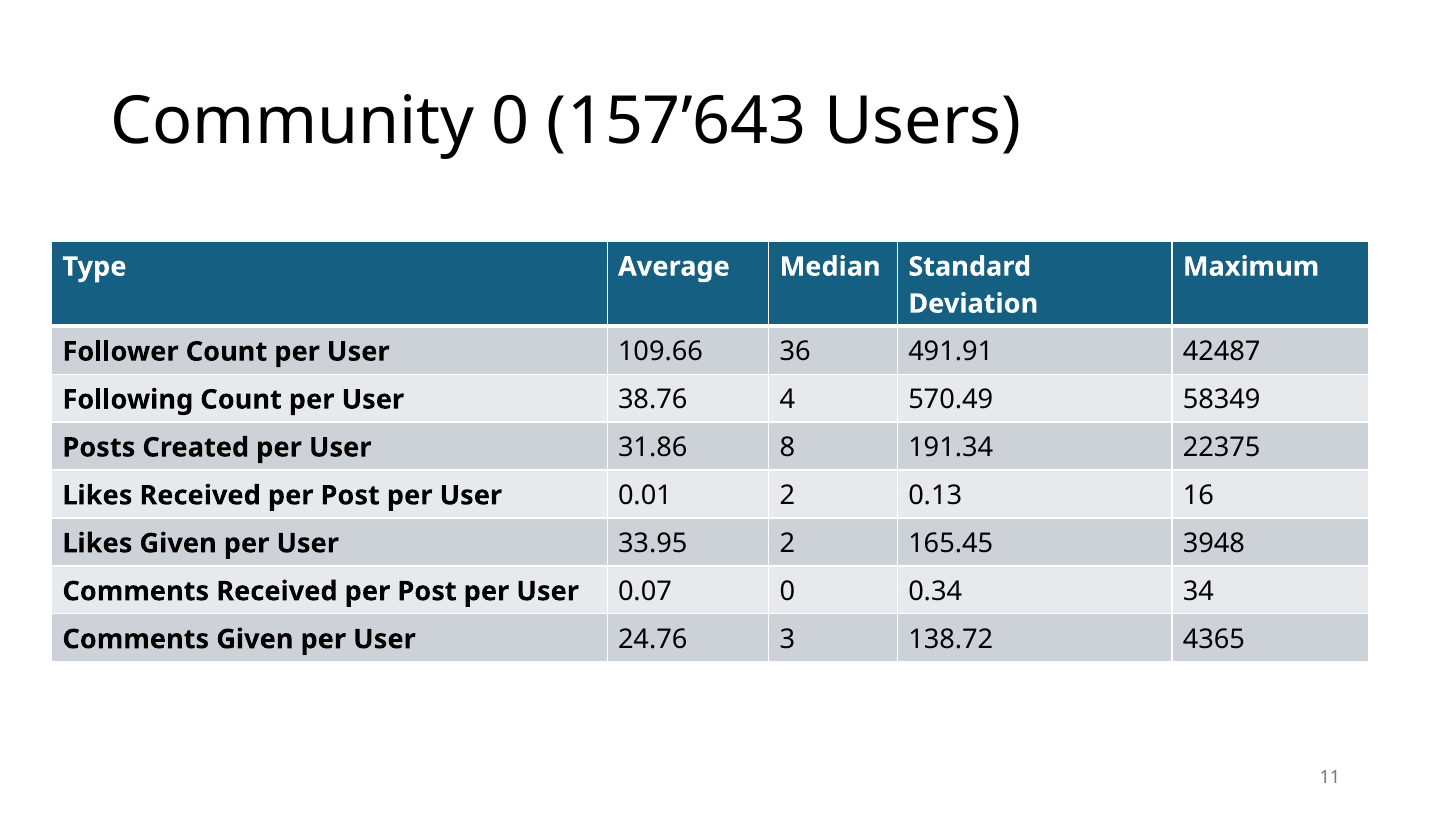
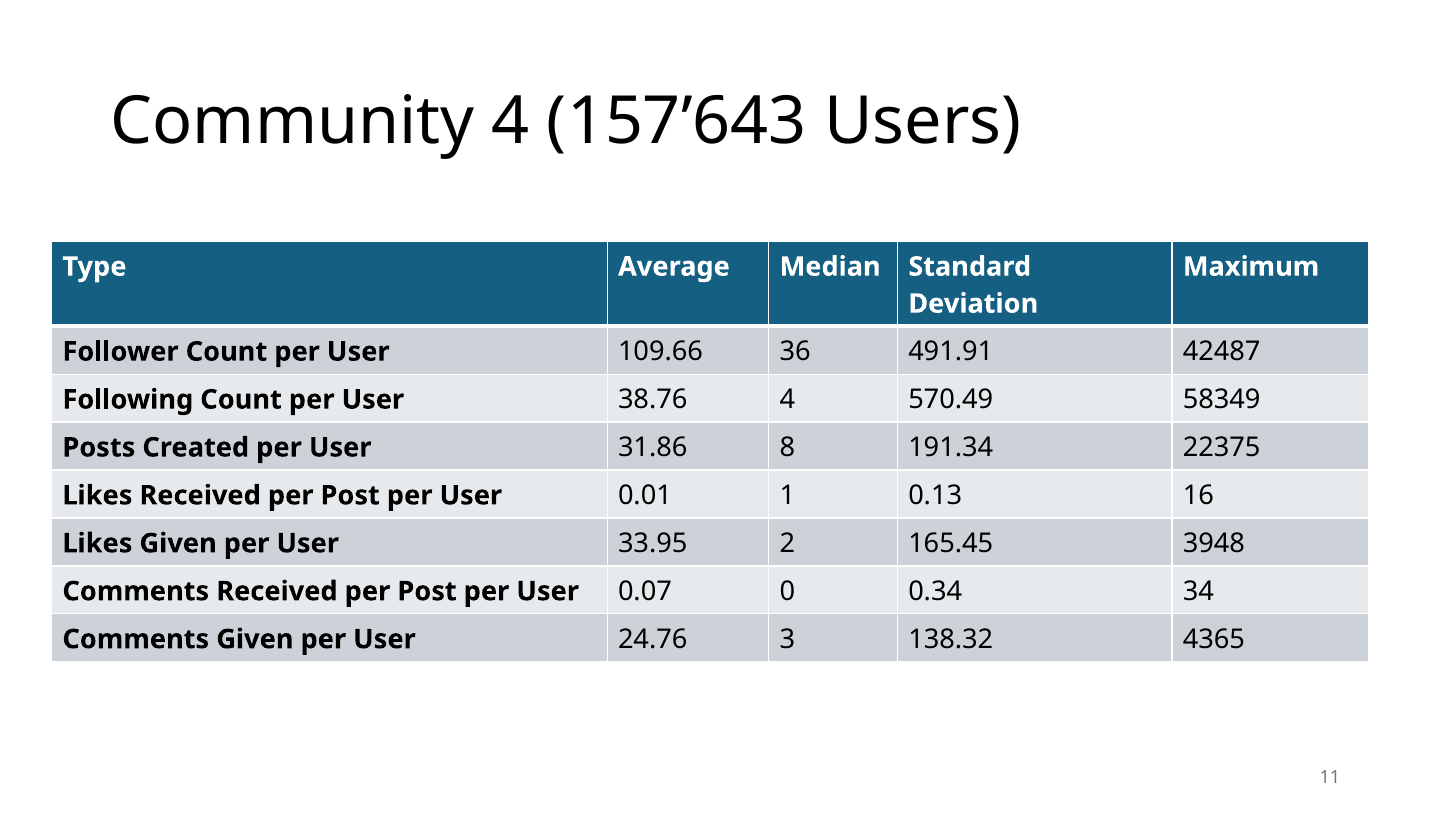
Community 0: 0 -> 4
0.01 2: 2 -> 1
138.72: 138.72 -> 138.32
